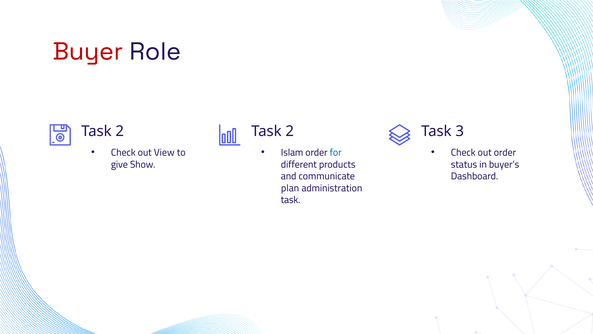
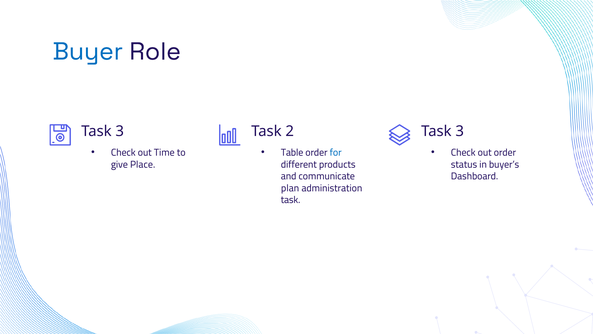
Buyer colour: red -> blue
2 at (120, 131): 2 -> 3
View: View -> Time
Islam: Islam -> Table
Show: Show -> Place
